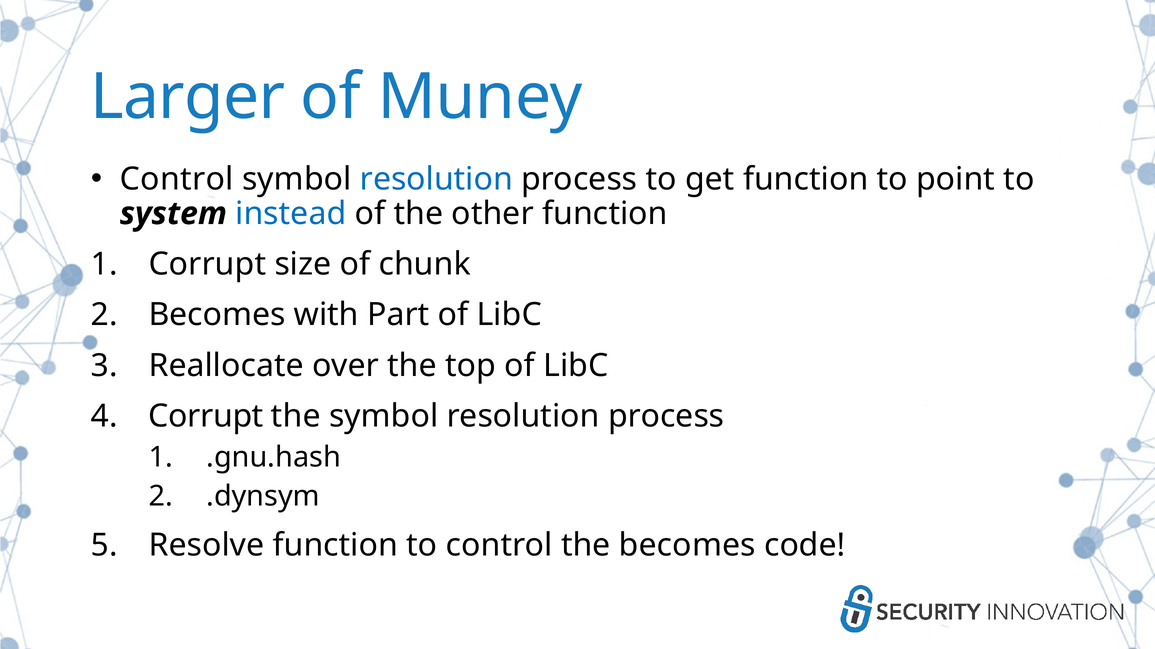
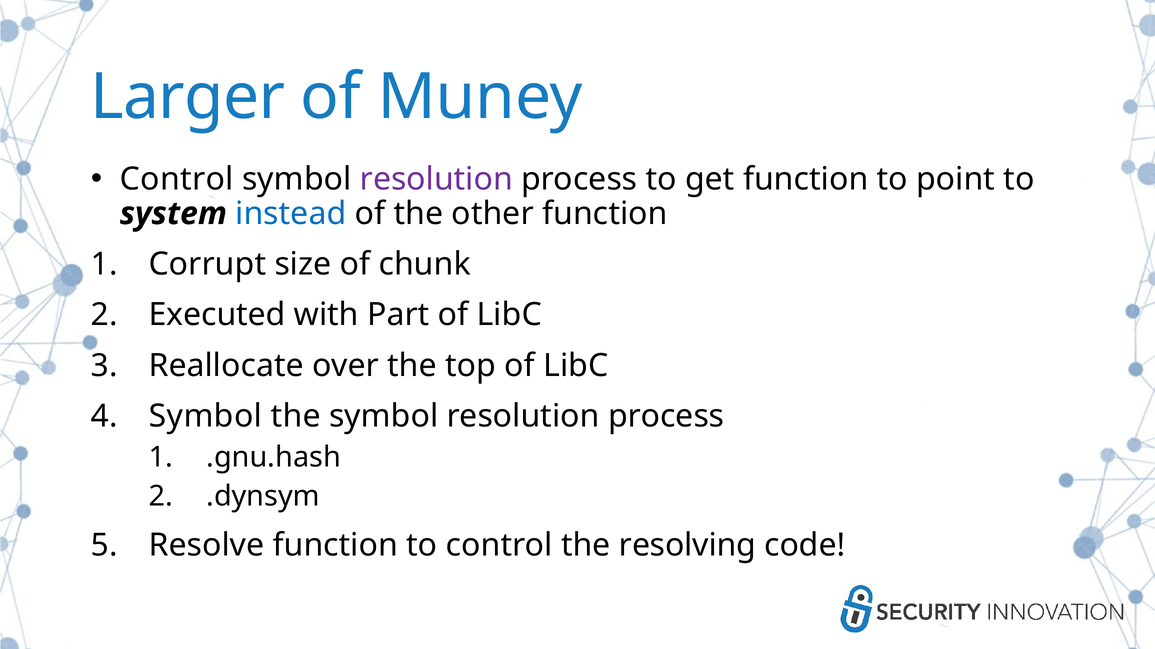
resolution at (436, 179) colour: blue -> purple
Becomes at (217, 315): Becomes -> Executed
Corrupt at (206, 417): Corrupt -> Symbol
the becomes: becomes -> resolving
